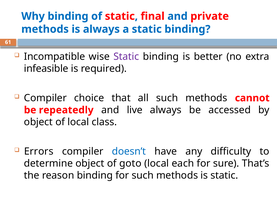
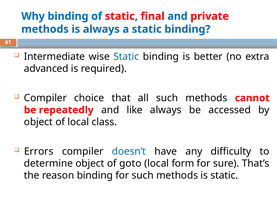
Incompatible: Incompatible -> Intermediate
Static at (126, 57) colour: purple -> blue
infeasible: infeasible -> advanced
live: live -> like
each: each -> form
